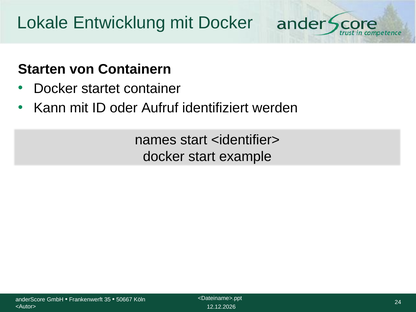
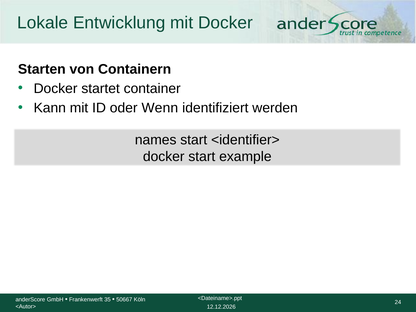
Aufruf: Aufruf -> Wenn
